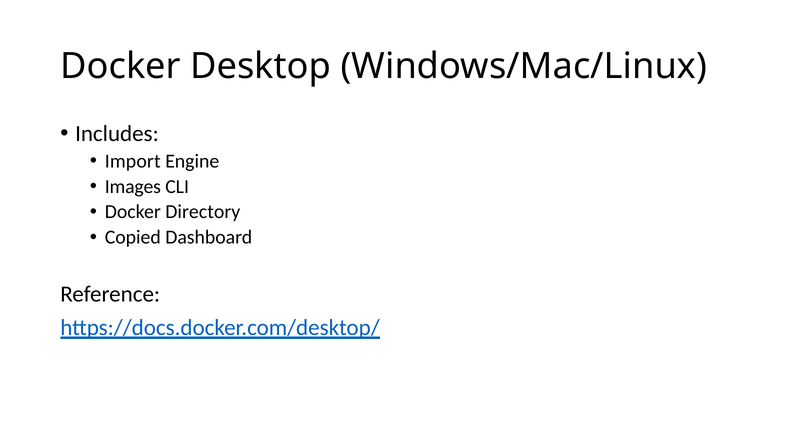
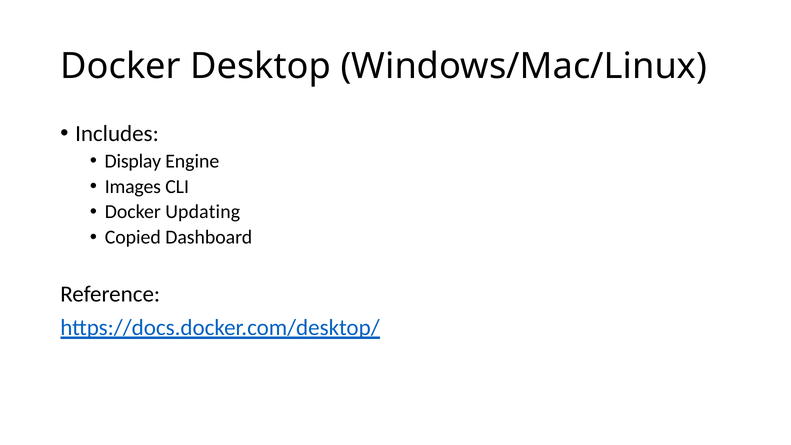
Import: Import -> Display
Directory: Directory -> Updating
